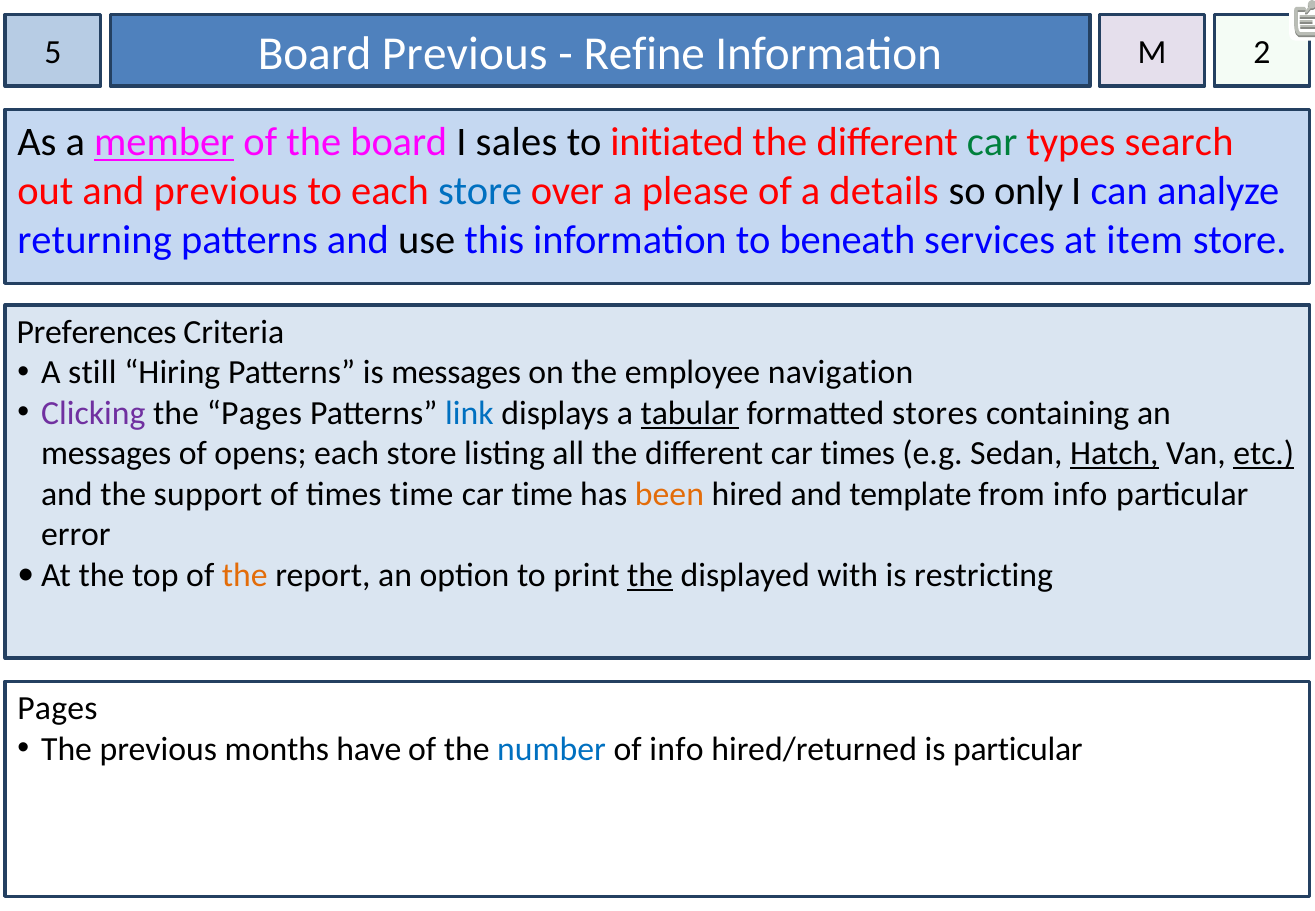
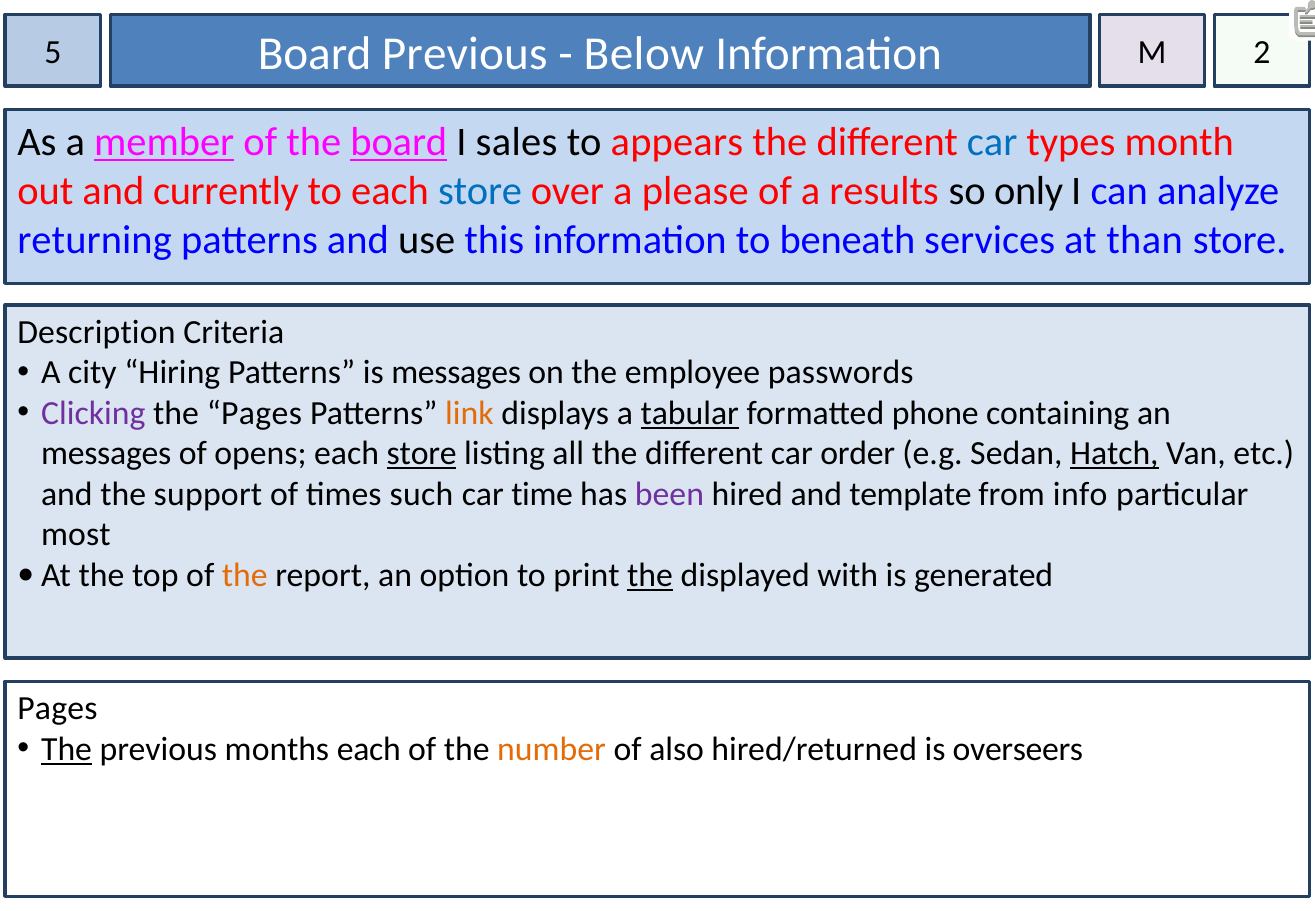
Refine: Refine -> Below
board at (399, 142) underline: none -> present
initiated: initiated -> appears
car at (992, 142) colour: green -> blue
search: search -> month
and previous: previous -> currently
details: details -> results
item: item -> than
Preferences: Preferences -> Description
still: still -> city
navigation: navigation -> passwords
link colour: blue -> orange
stores: stores -> phone
store at (422, 454) underline: none -> present
car times: times -> order
etc underline: present -> none
times time: time -> such
been colour: orange -> purple
error: error -> most
restricting: restricting -> generated
The at (67, 749) underline: none -> present
months have: have -> each
number colour: blue -> orange
of info: info -> also
is particular: particular -> overseers
